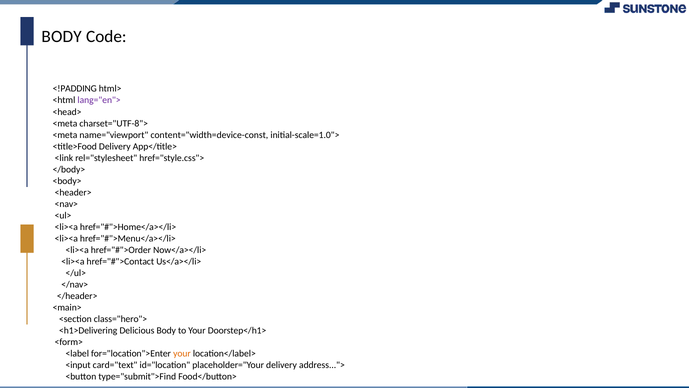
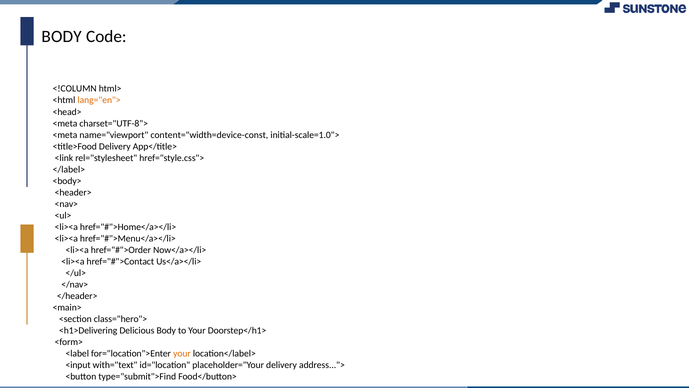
<!PADDING: <!PADDING -> <!COLUMN
lang="en"> colour: purple -> orange
</body>: </body> -> </label>
card="text: card="text -> with="text
